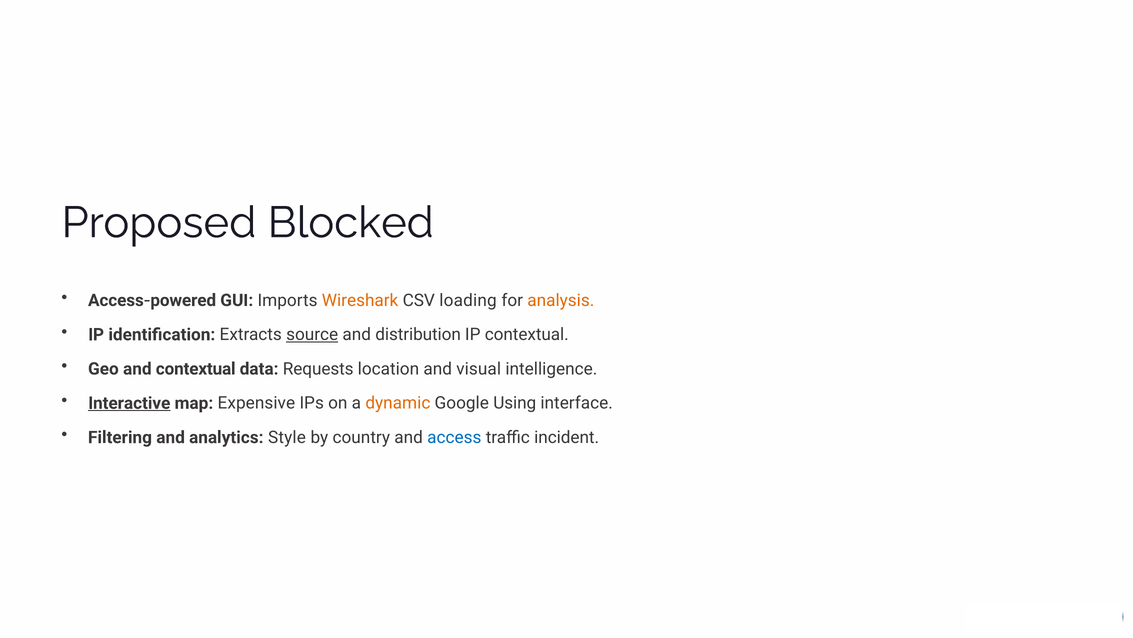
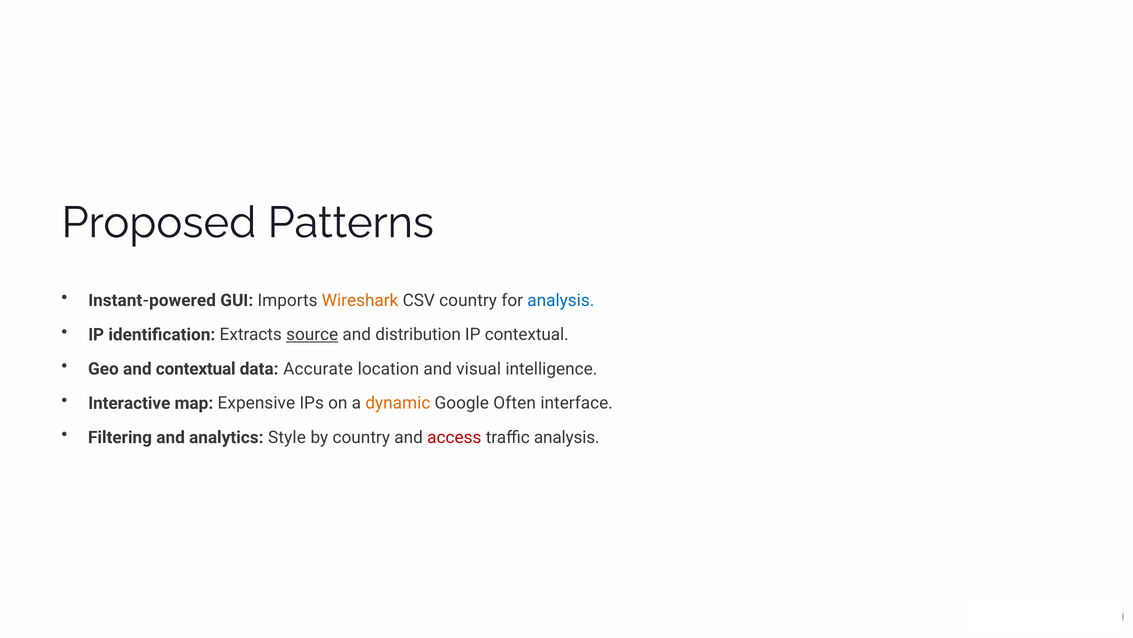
Blocked: Blocked -> Patterns
Access-powered: Access-powered -> Instant-powered
CSV loading: loading -> country
analysis at (561, 300) colour: orange -> blue
Requests: Requests -> Accurate
Interactive underline: present -> none
Using: Using -> Often
access colour: blue -> red
traffic incident: incident -> analysis
